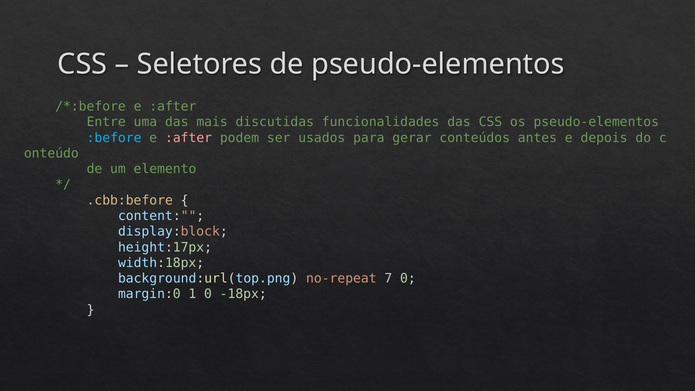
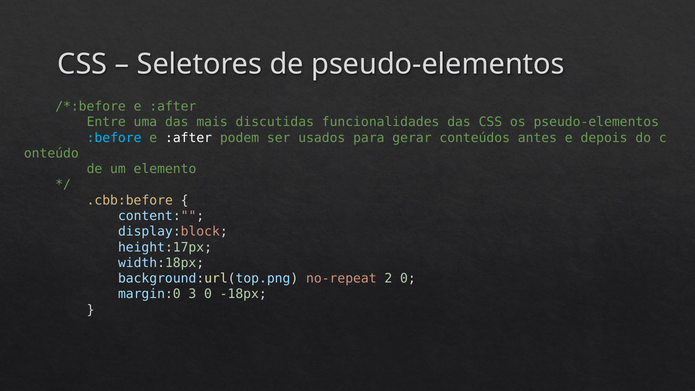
:after at (189, 138) colour: pink -> white
7: 7 -> 2
1: 1 -> 3
